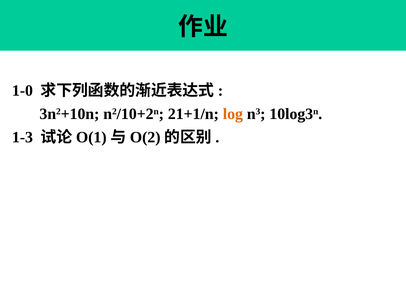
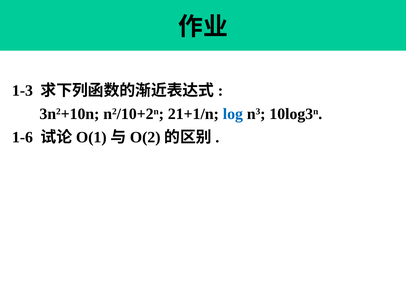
1-0: 1-0 -> 1-3
log colour: orange -> blue
1-3: 1-3 -> 1-6
